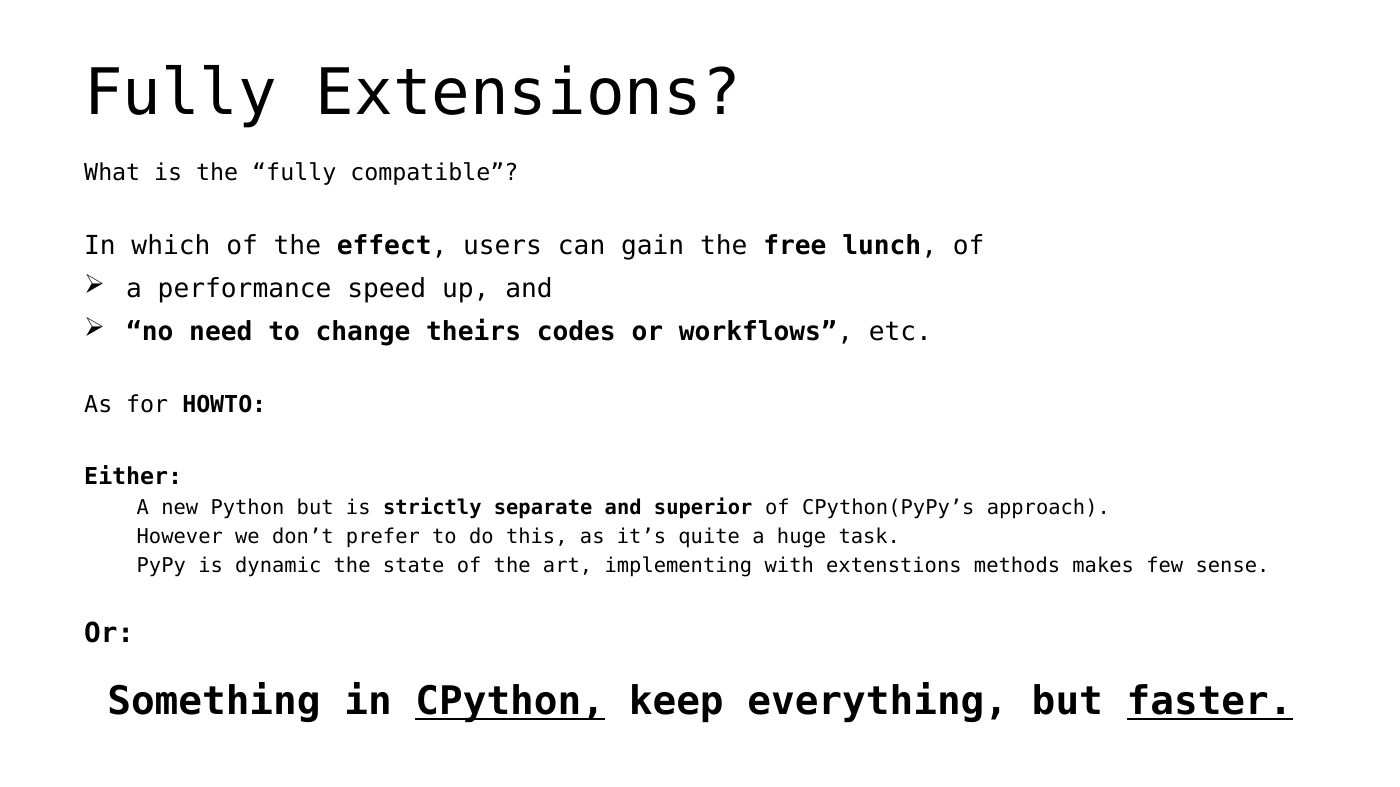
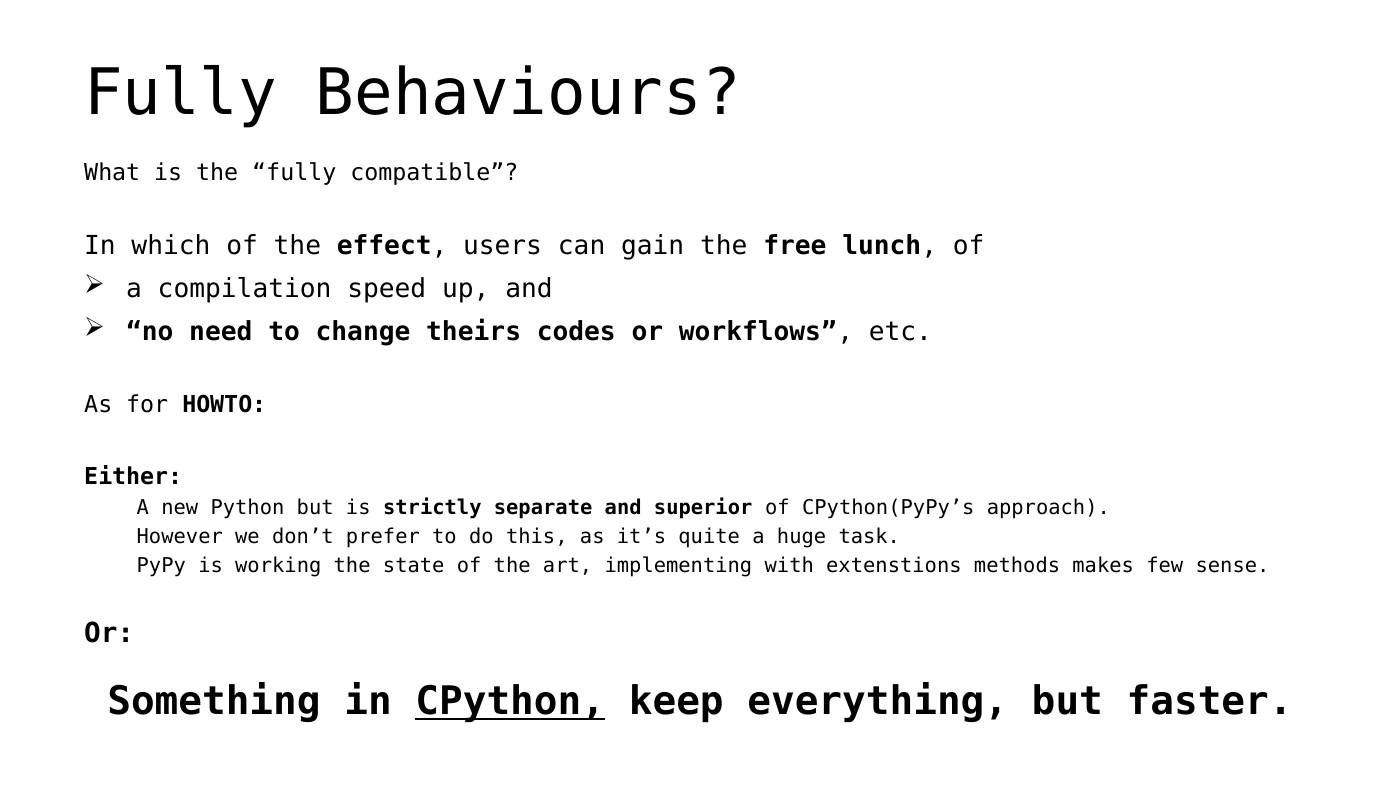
Extensions: Extensions -> Behaviours
performance: performance -> compilation
dynamic: dynamic -> working
faster underline: present -> none
